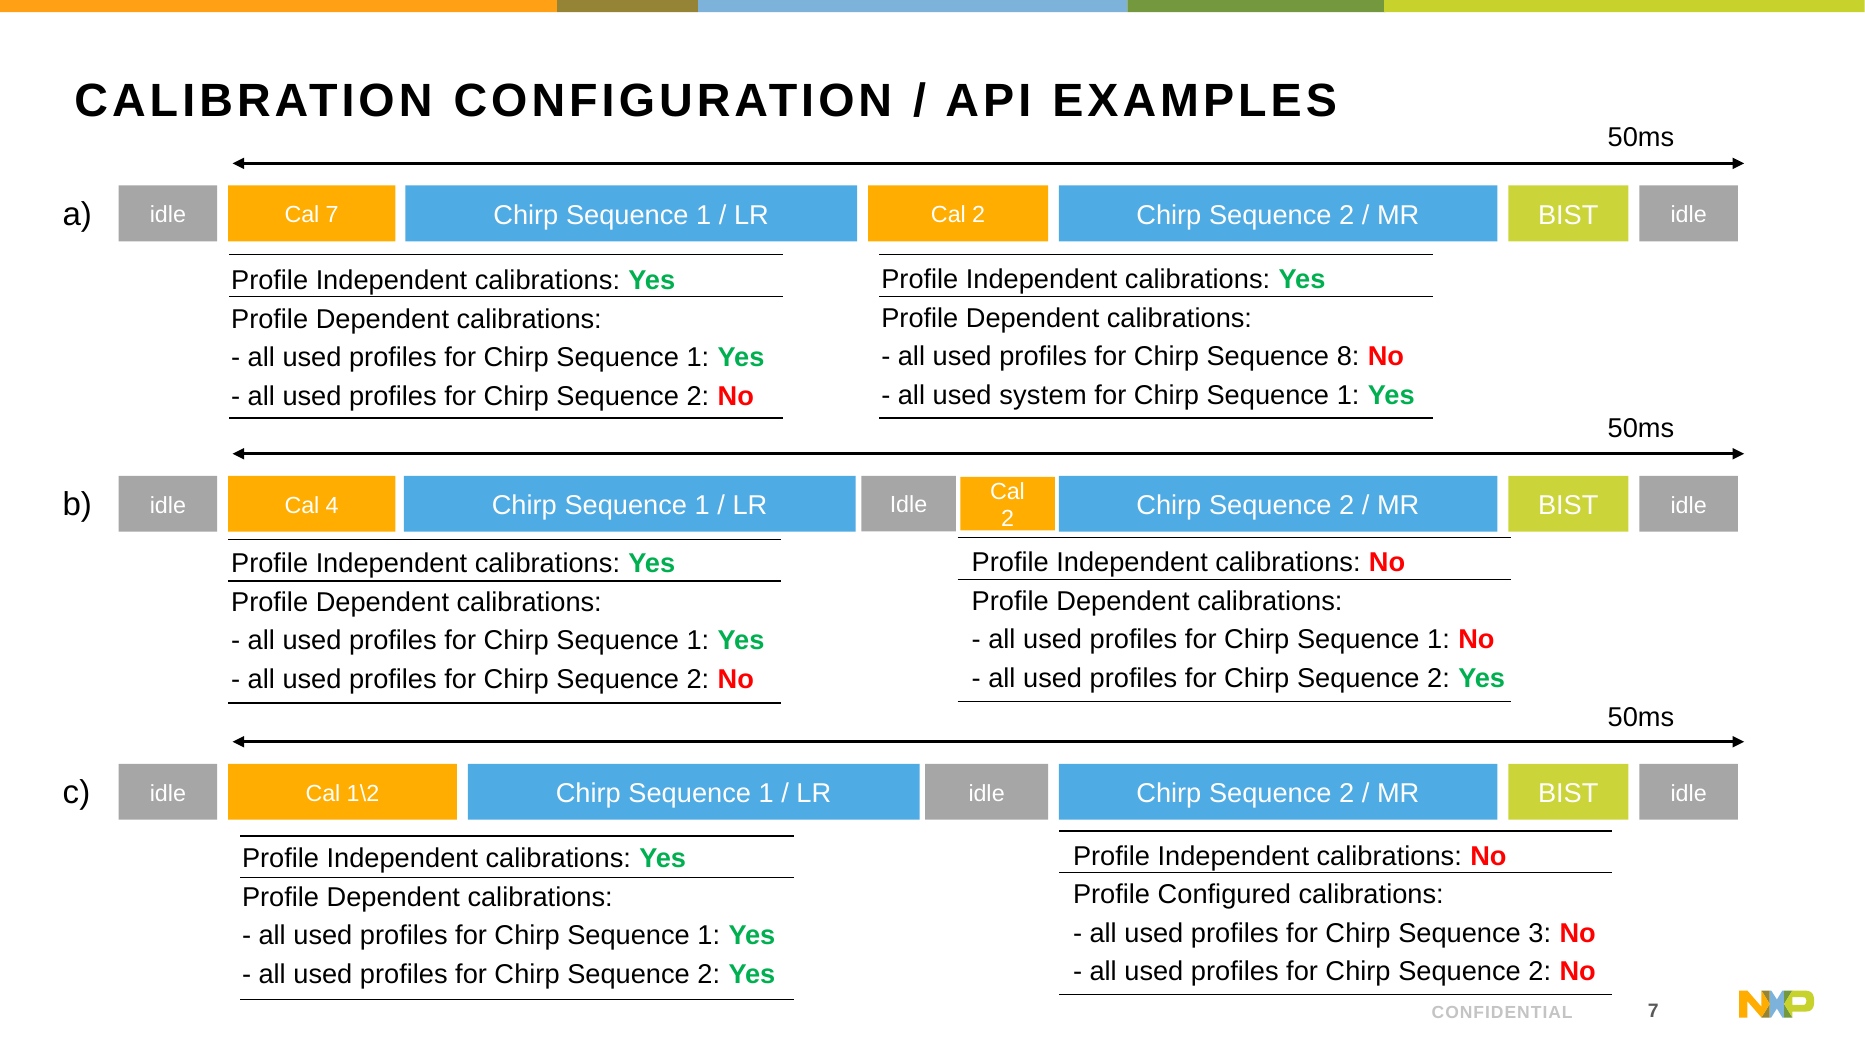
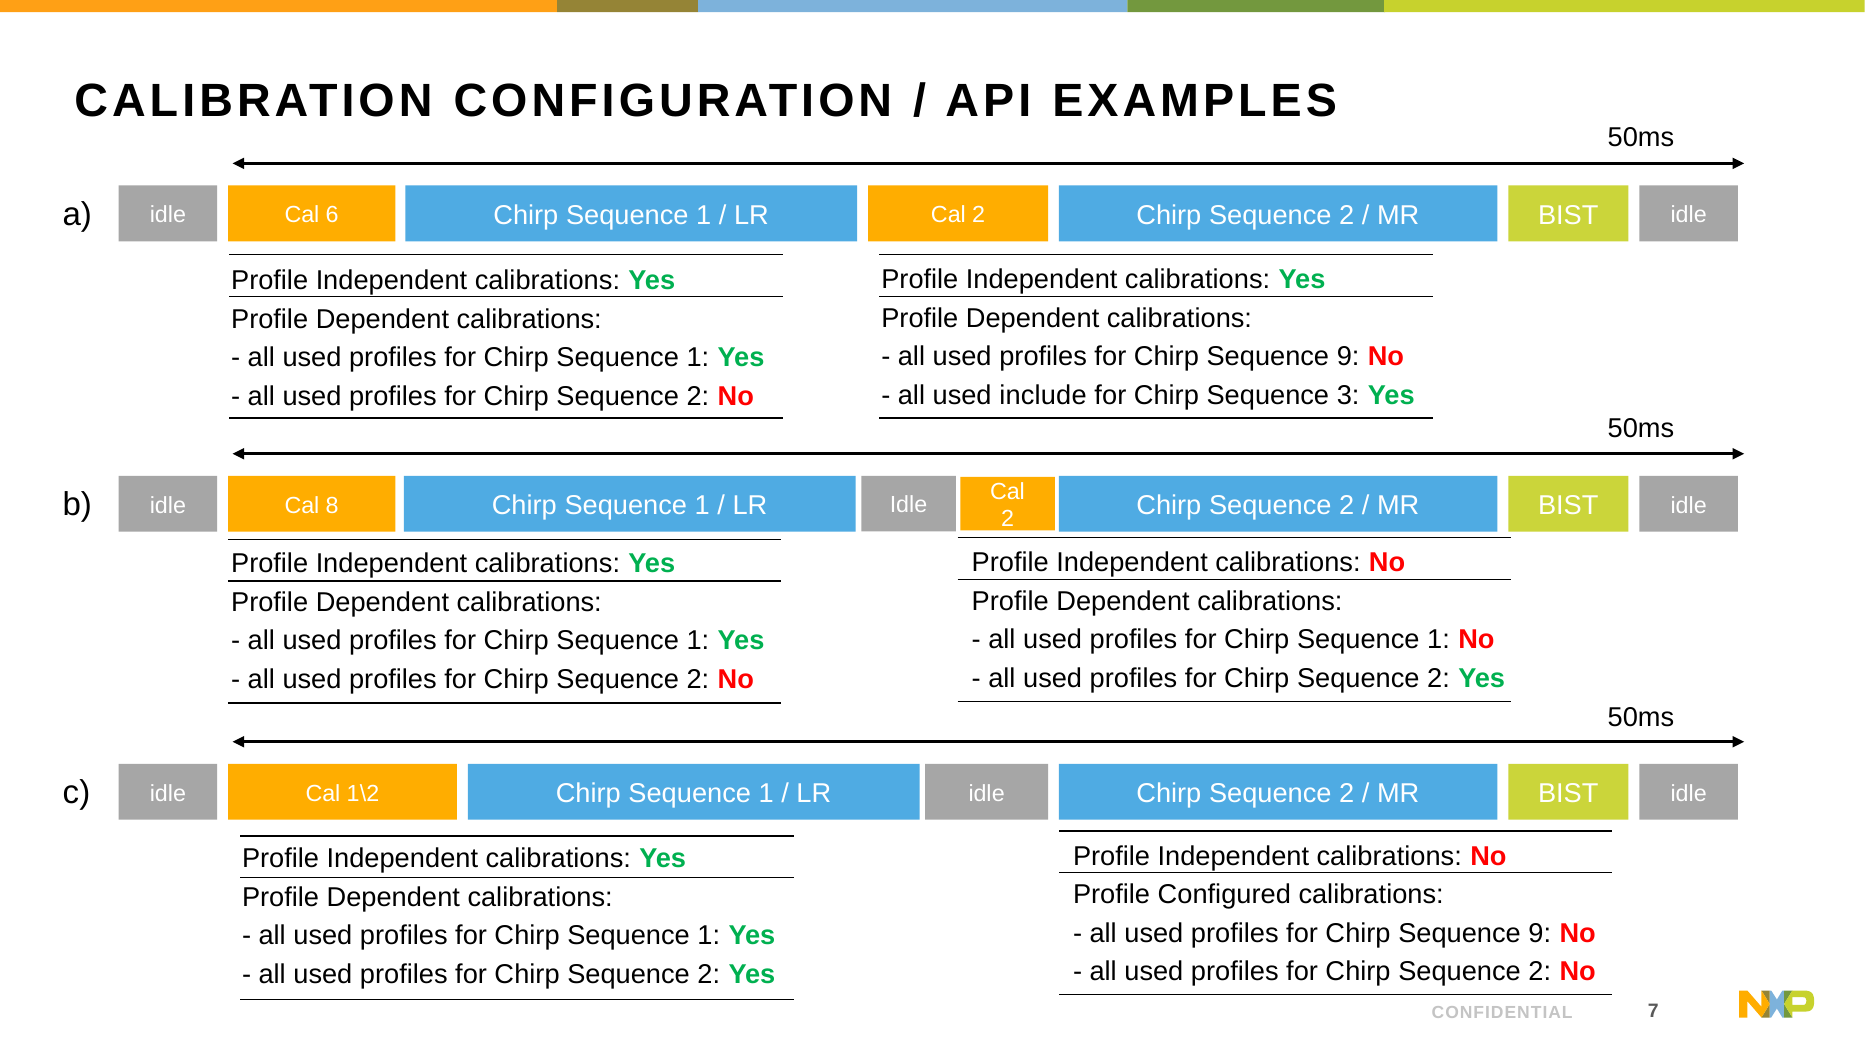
Cal 7: 7 -> 6
8 at (1348, 357): 8 -> 9
system: system -> include
1 at (1348, 395): 1 -> 3
4: 4 -> 8
3 at (1540, 933): 3 -> 9
